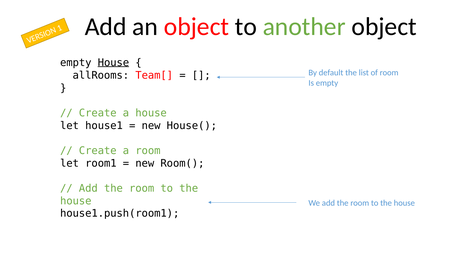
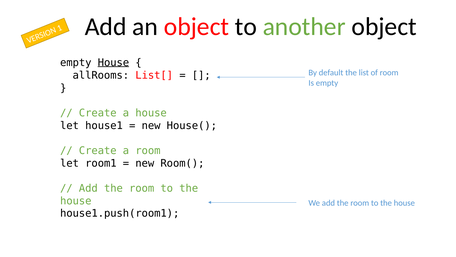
Team[: Team[ -> List[
